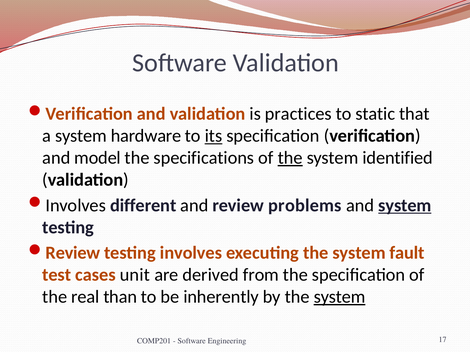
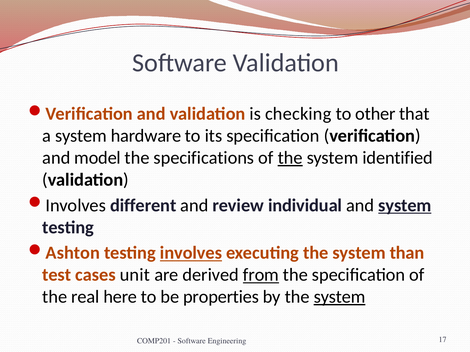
practices: practices -> checking
static: static -> other
its underline: present -> none
problems: problems -> individual
Review at (73, 253): Review -> Ashton
involves at (191, 253) underline: none -> present
fault: fault -> than
from underline: none -> present
than: than -> here
inherently: inherently -> properties
